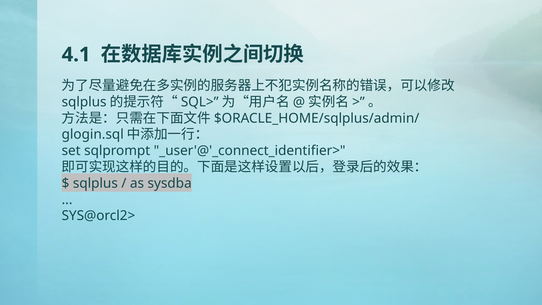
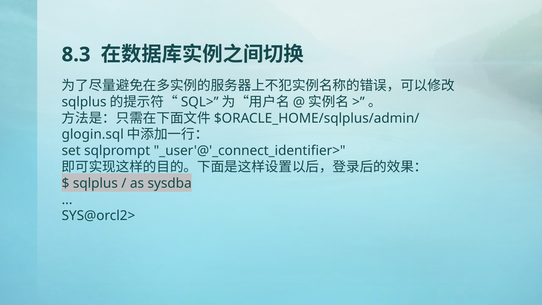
4.1: 4.1 -> 8.3
